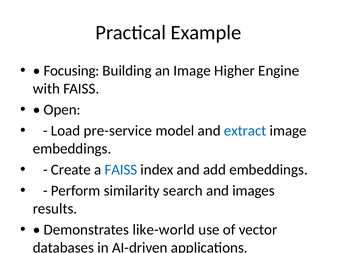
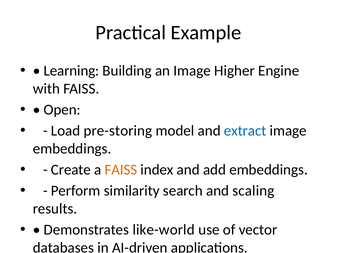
Focusing: Focusing -> Learning
pre-service: pre-service -> pre-storing
FAISS at (121, 170) colour: blue -> orange
images: images -> scaling
